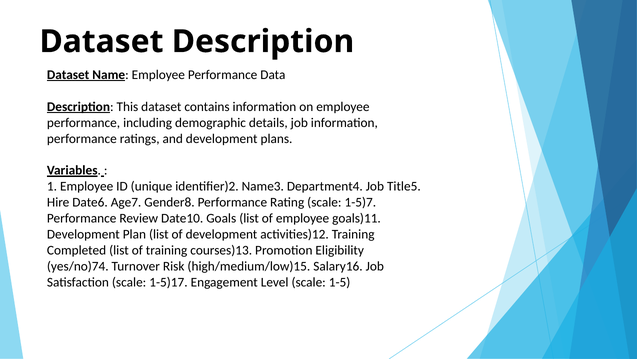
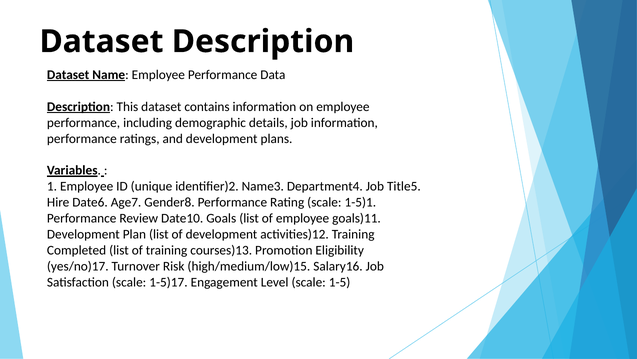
1-5)7: 1-5)7 -> 1-5)1
yes/no)74: yes/no)74 -> yes/no)17
